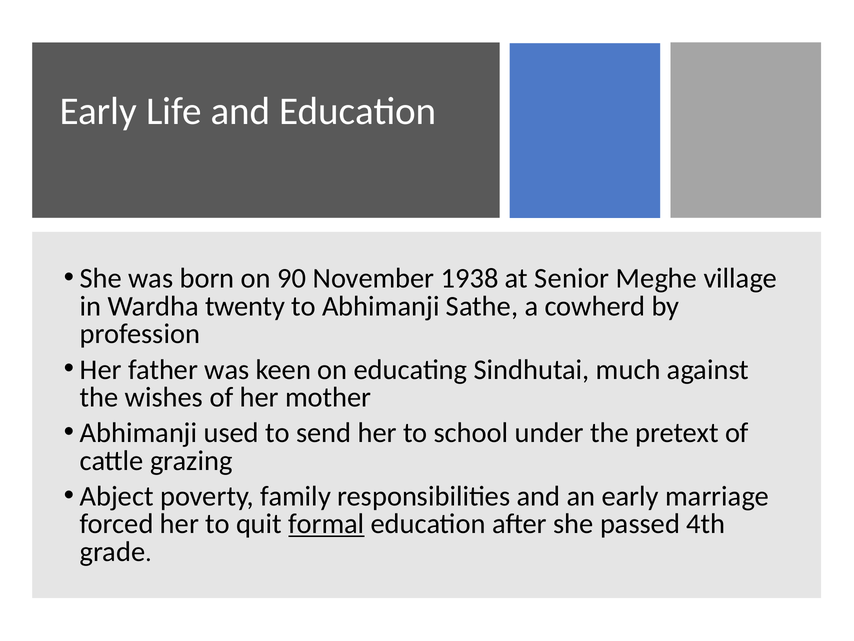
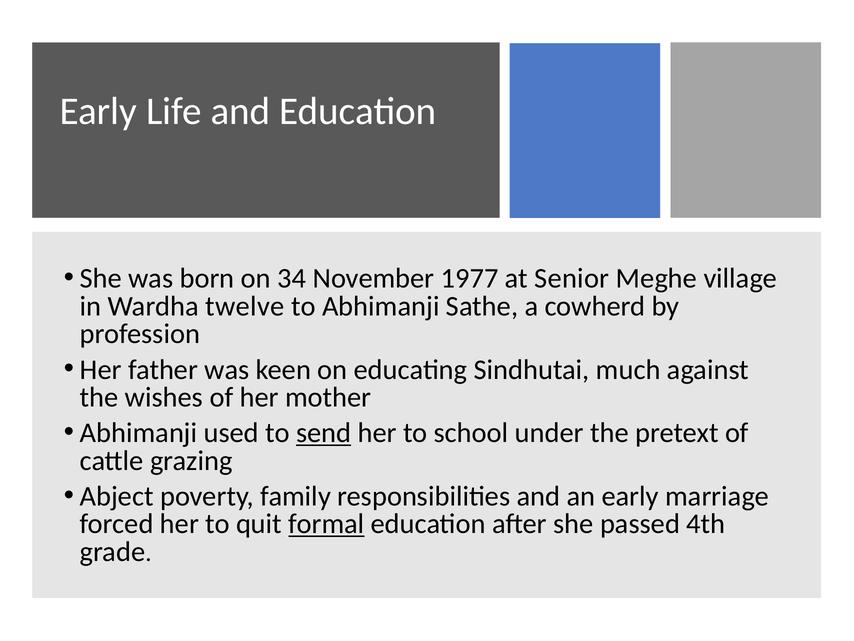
90: 90 -> 34
1938: 1938 -> 1977
twenty: twenty -> twelve
send underline: none -> present
